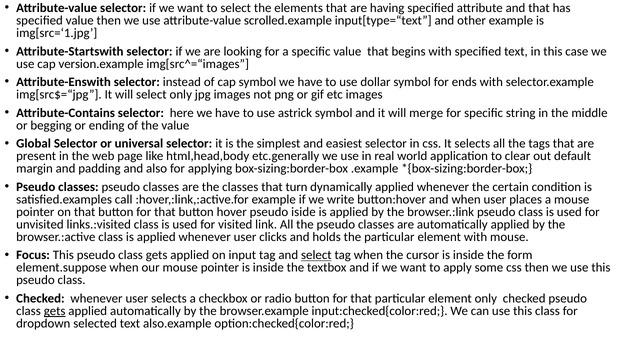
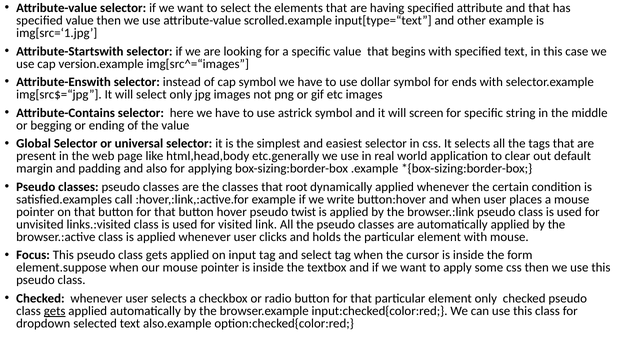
merge: merge -> screen
turn: turn -> root
iside: iside -> twist
select at (316, 256) underline: present -> none
